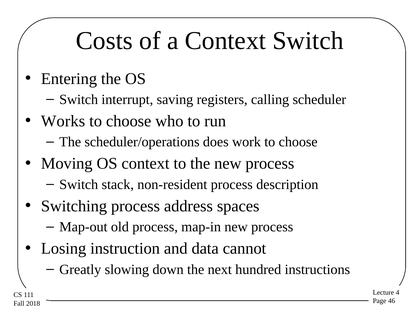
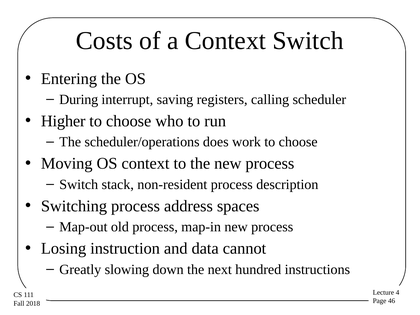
Switch at (79, 99): Switch -> During
Works: Works -> Higher
